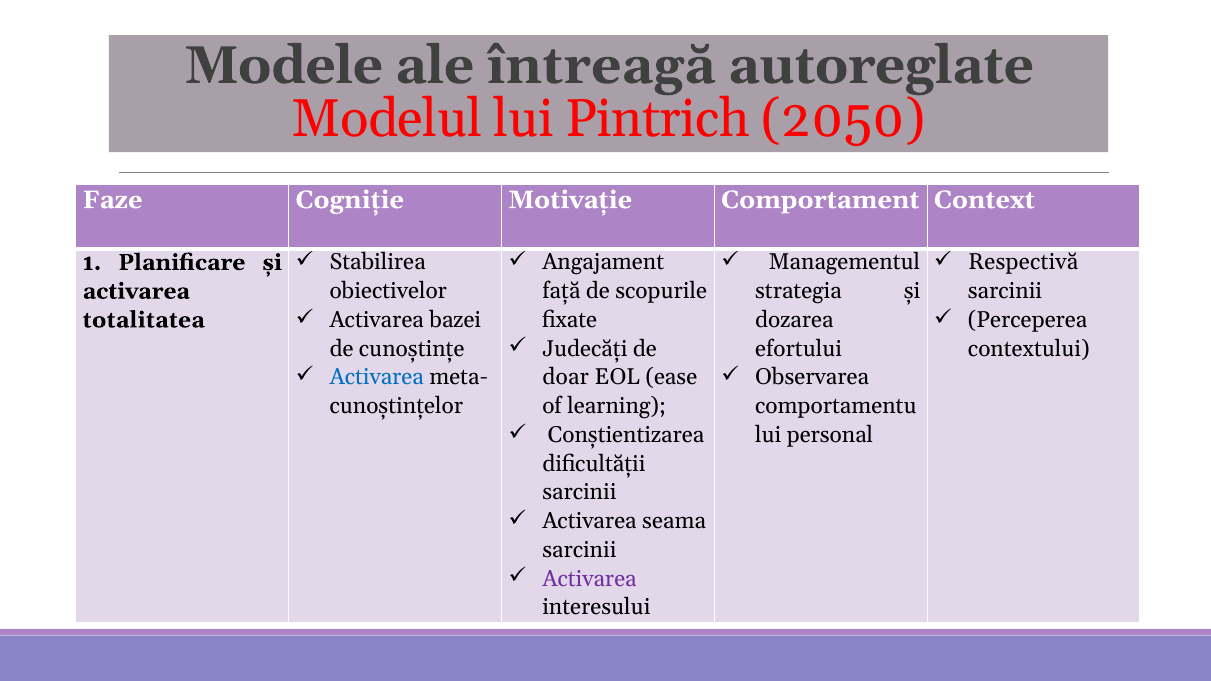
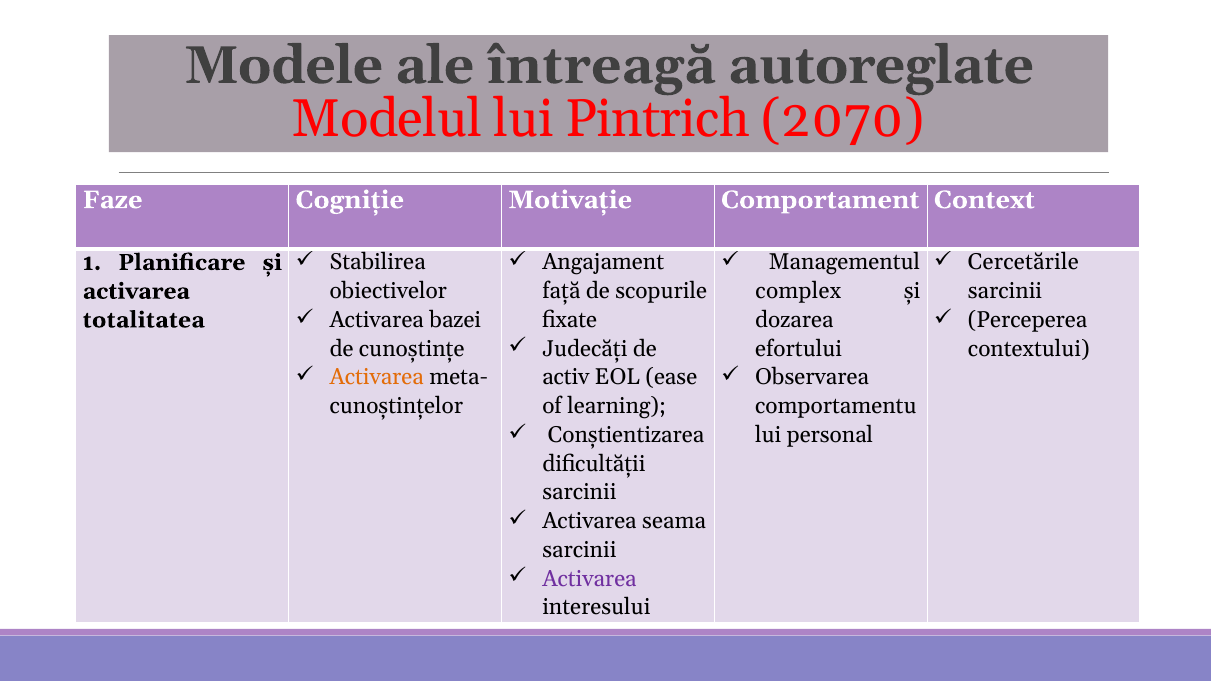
2050: 2050 -> 2070
Respectivă: Respectivă -> Cercetările
strategia: strategia -> complex
Activarea at (377, 377) colour: blue -> orange
doar: doar -> activ
